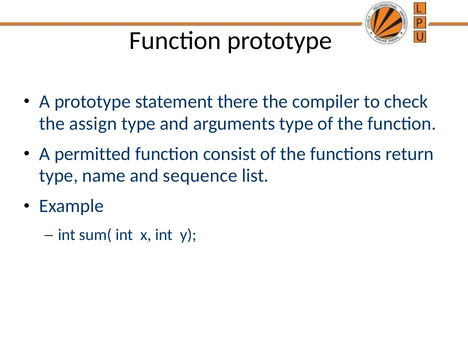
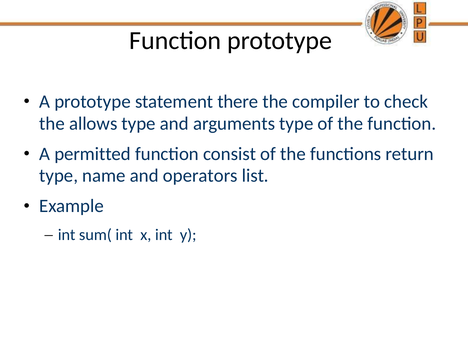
assign: assign -> allows
sequence: sequence -> operators
